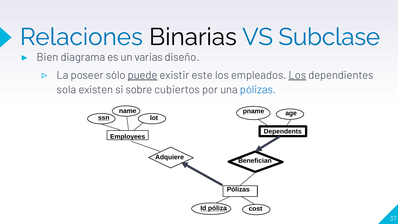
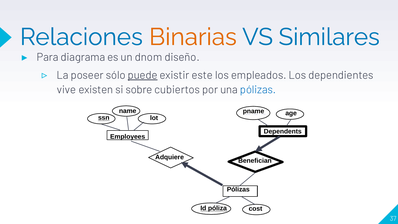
Binarias colour: black -> orange
Subclase: Subclase -> Similares
Bien: Bien -> Para
varias: varias -> dnom
Los at (297, 75) underline: present -> none
sola: sola -> vive
